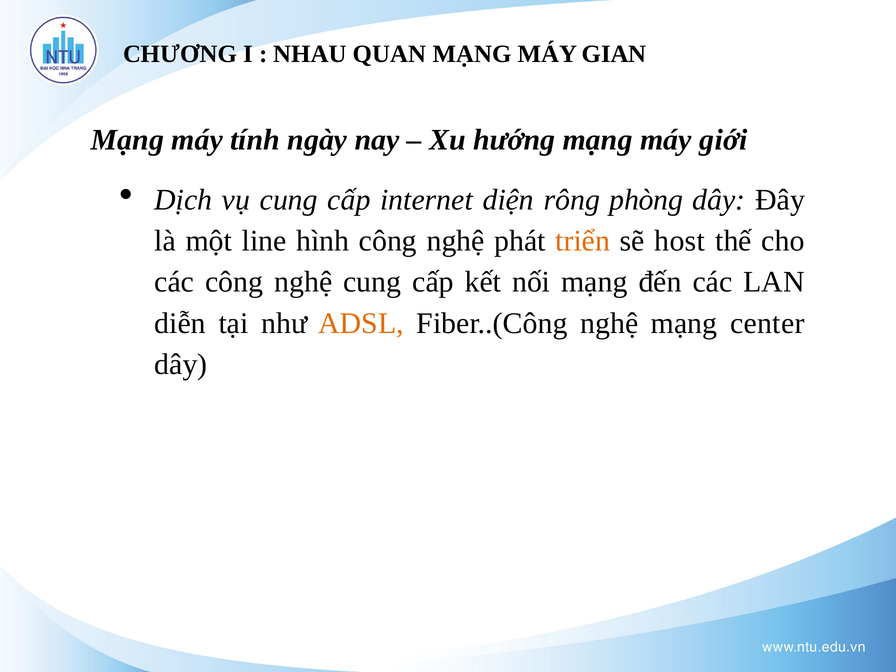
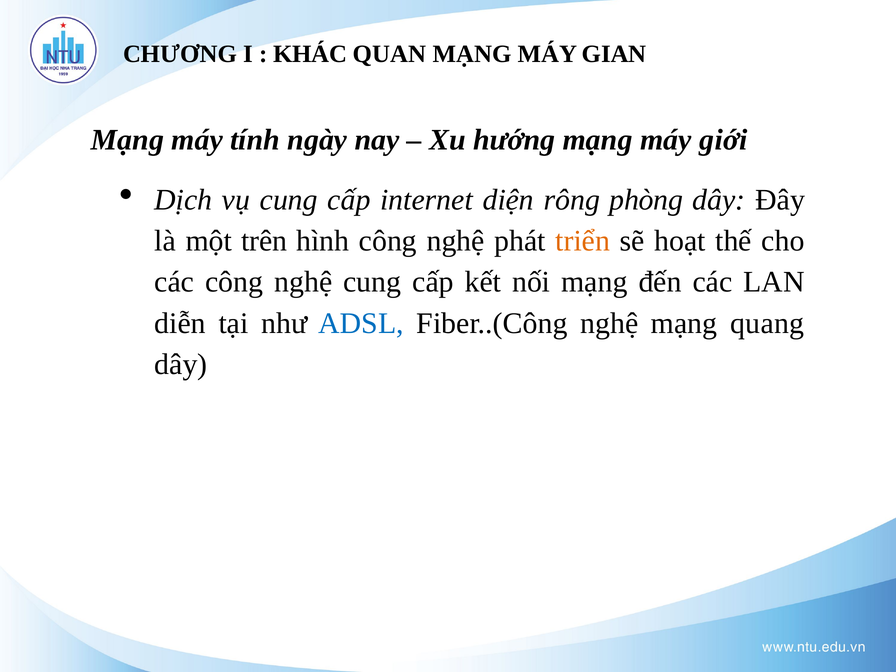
NHAU: NHAU -> KHÁC
line: line -> trên
host: host -> hoạt
ADSL colour: orange -> blue
center: center -> quang
